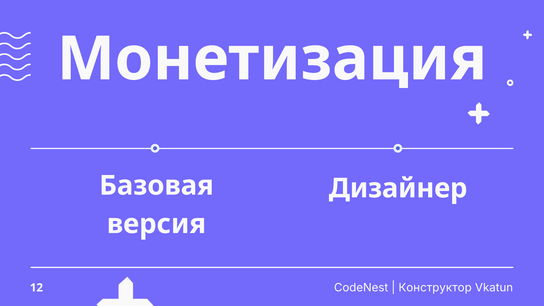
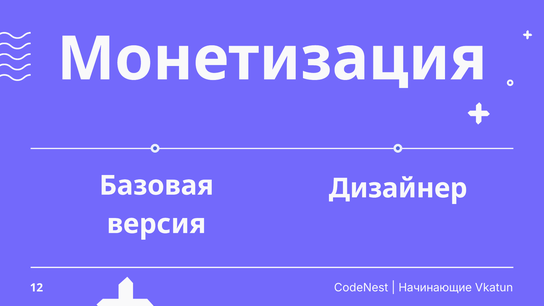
Конструктор: Конструктор -> Начинающие
